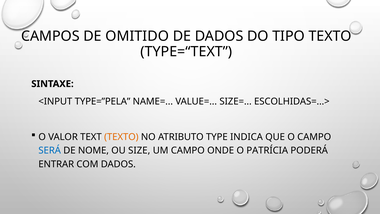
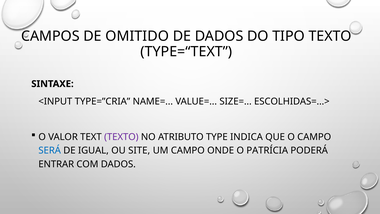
TYPE=”PELA: TYPE=”PELA -> TYPE=”CRIA
TEXTO at (121, 137) colour: orange -> purple
NOME: NOME -> IGUAL
SIZE: SIZE -> SITE
